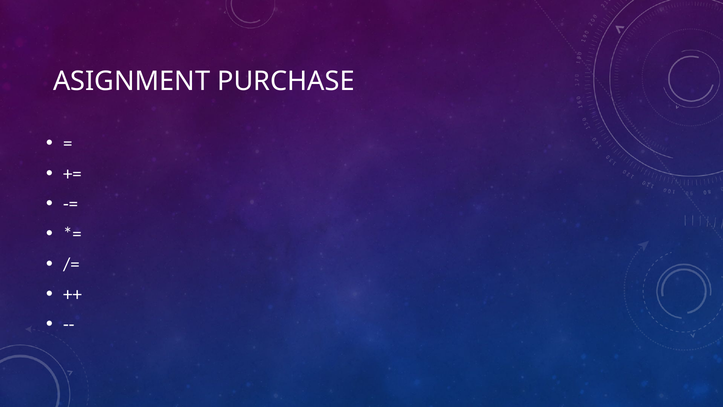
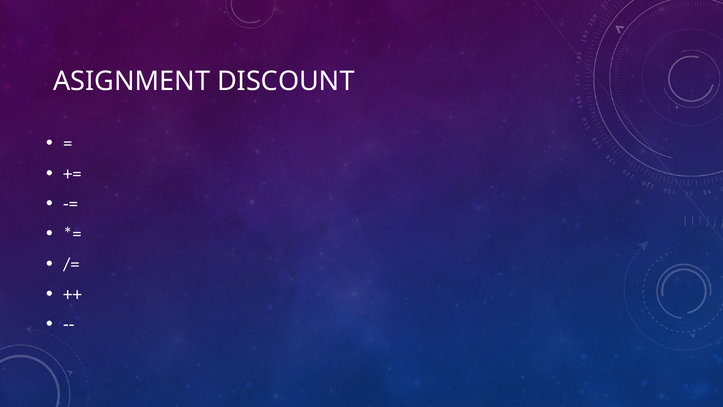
PURCHASE: PURCHASE -> DISCOUNT
